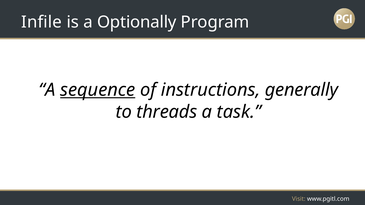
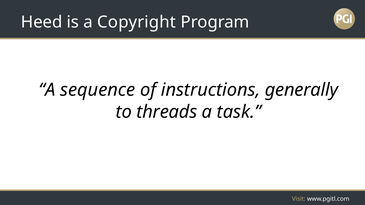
Infile: Infile -> Heed
Optionally: Optionally -> Copyright
sequence underline: present -> none
